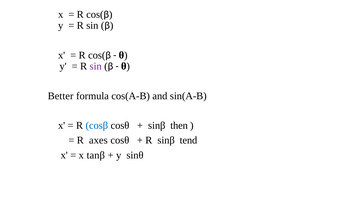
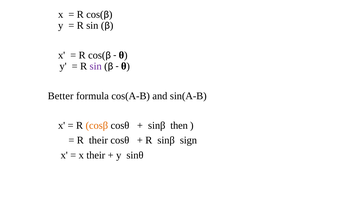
cosβ colour: blue -> orange
R axes: axes -> their
tend: tend -> sign
x tanβ: tanβ -> their
